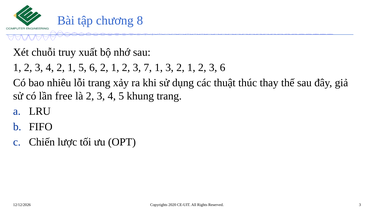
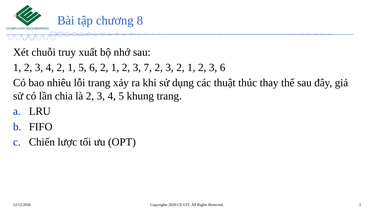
7 1: 1 -> 2
free: free -> chia
